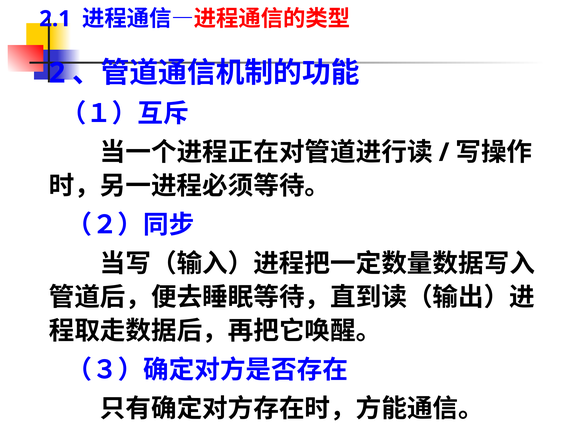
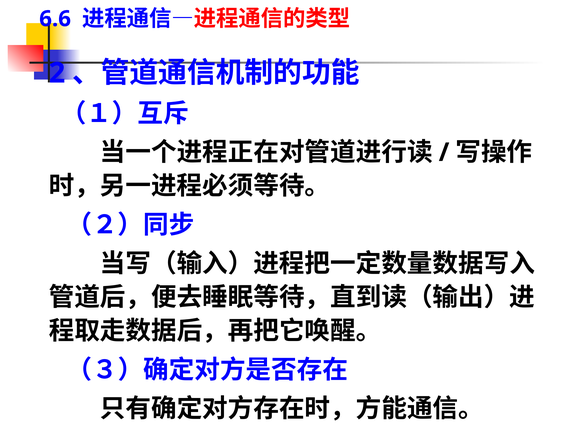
2.1: 2.1 -> 6.6
